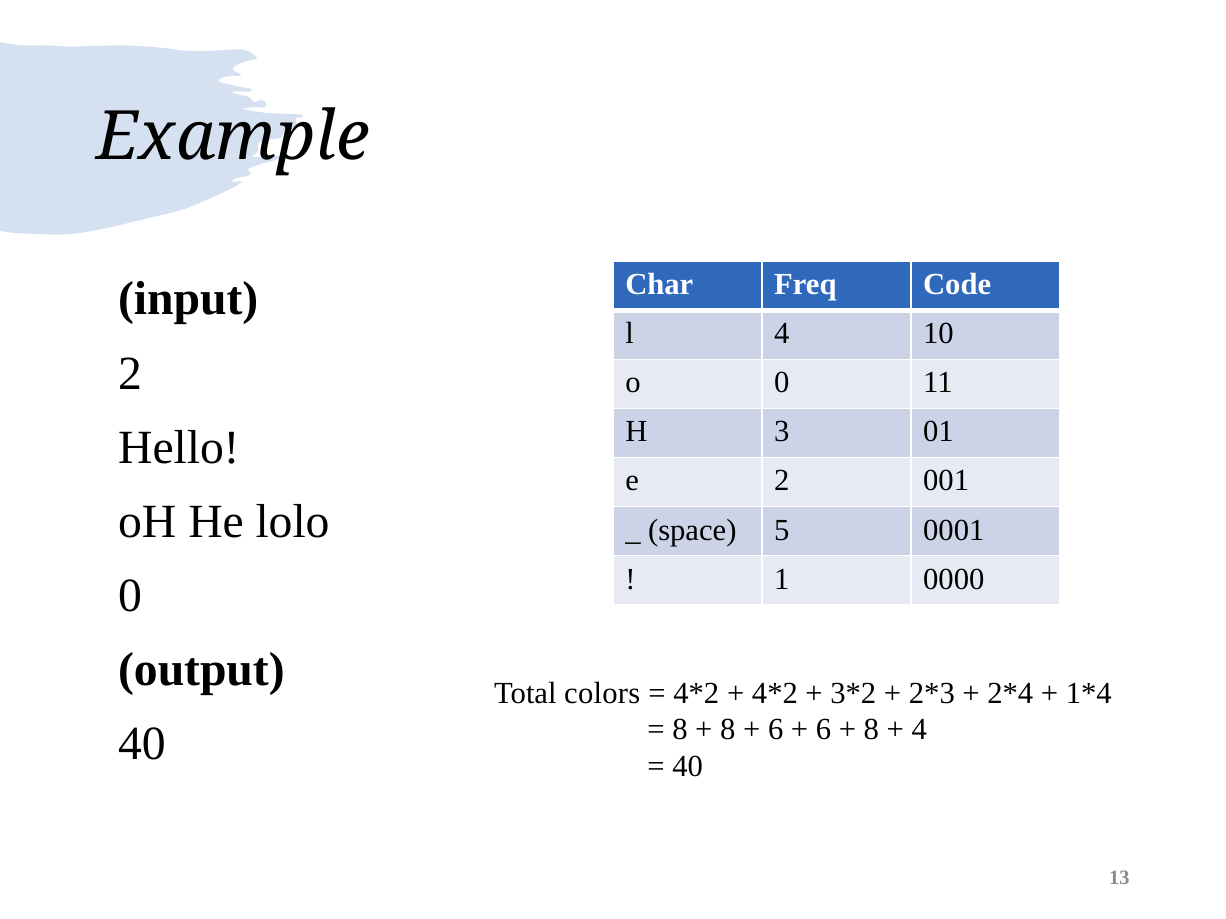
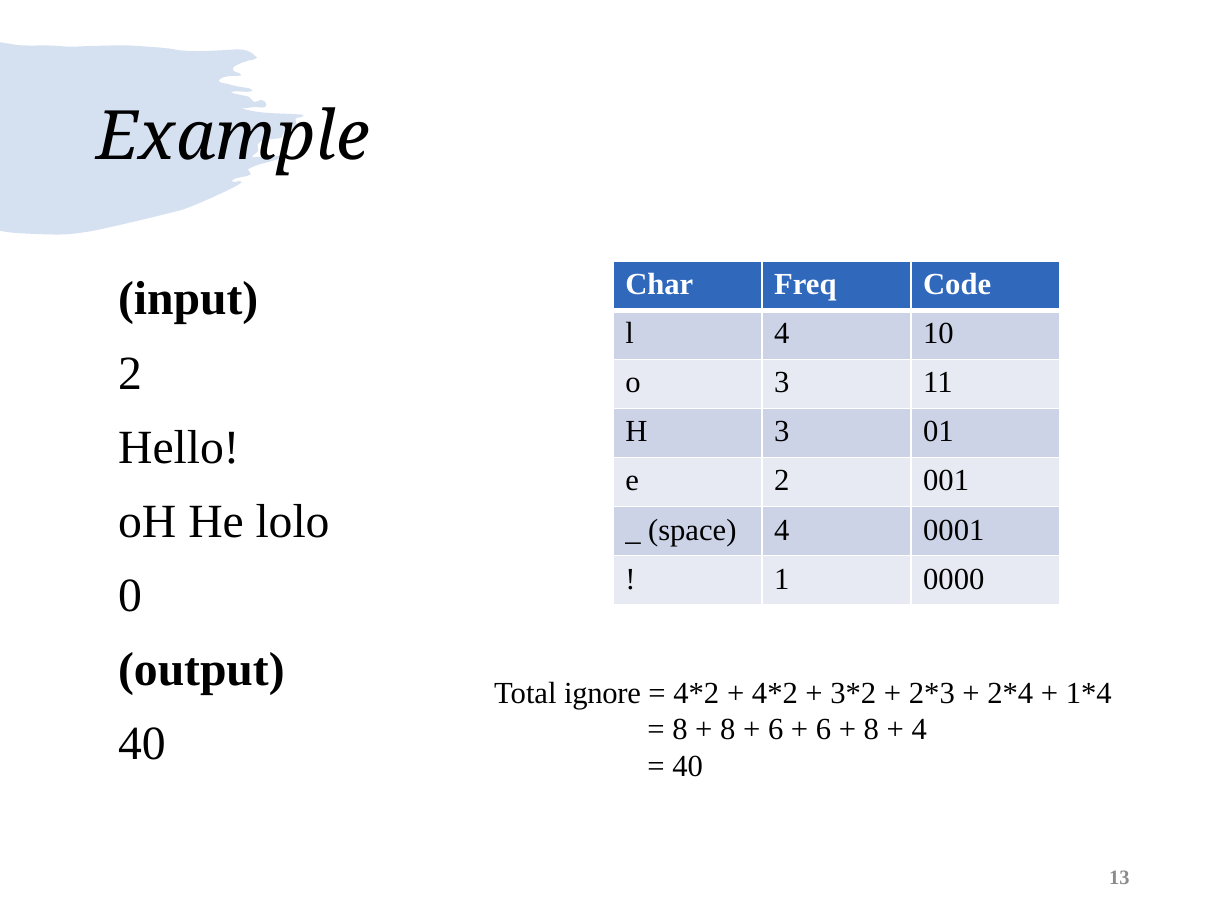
o 0: 0 -> 3
space 5: 5 -> 4
colors: colors -> ignore
